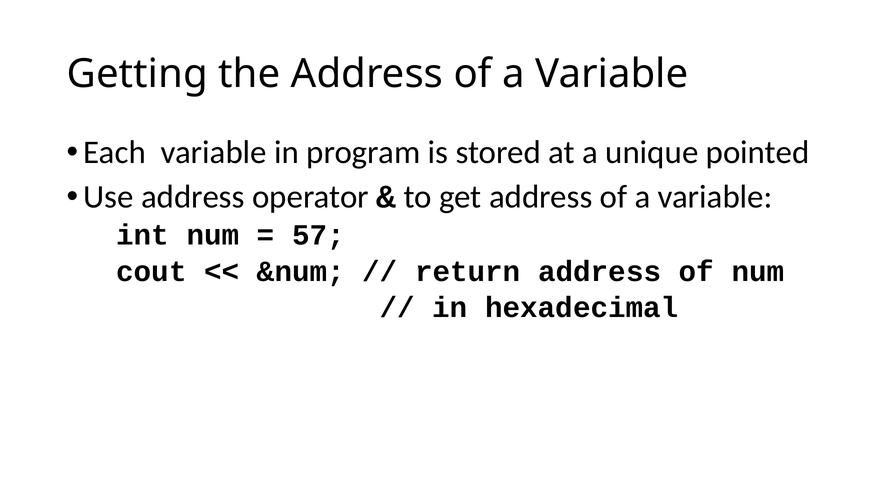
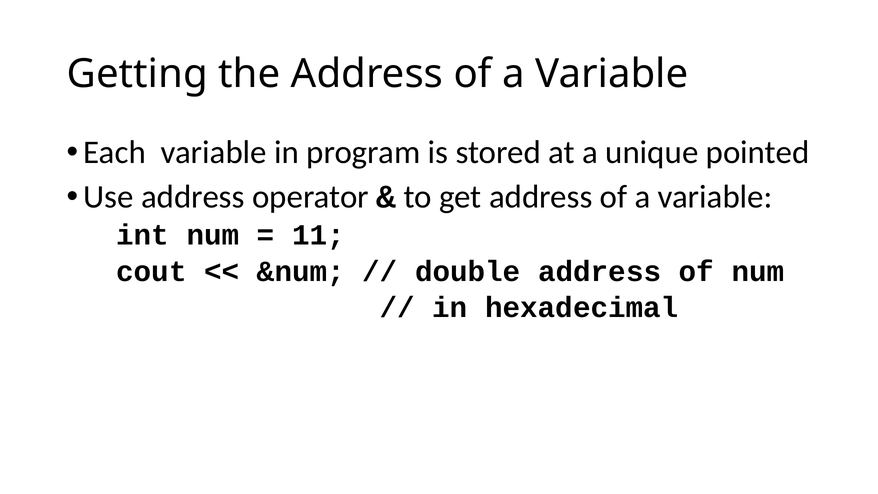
57: 57 -> 11
return: return -> double
